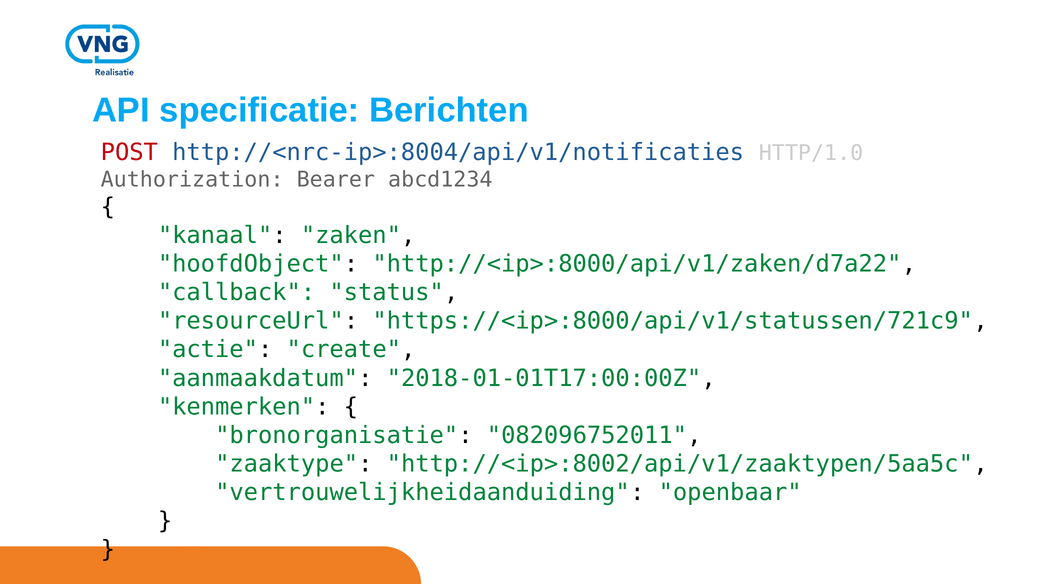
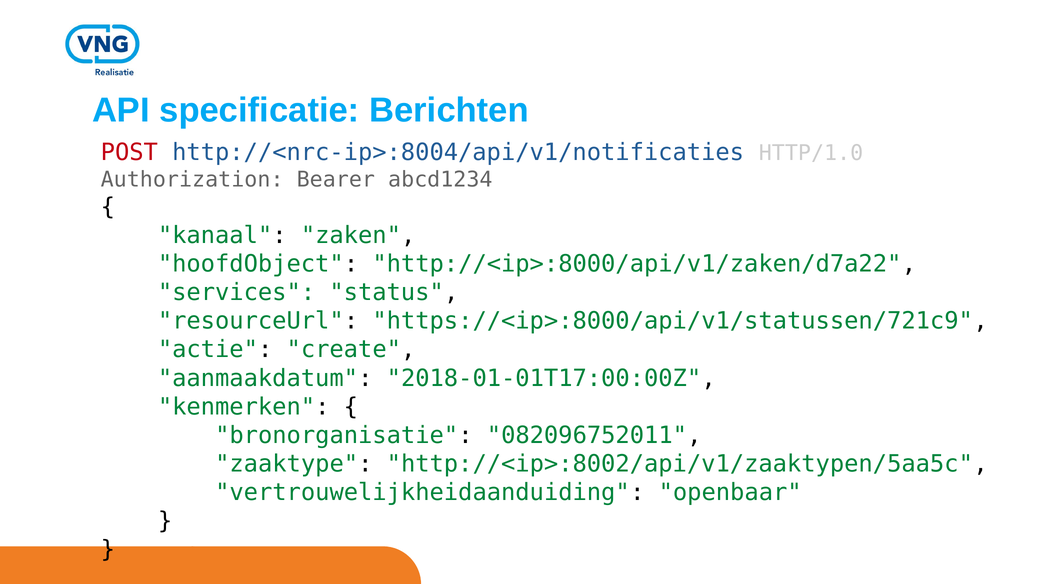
callback: callback -> services
